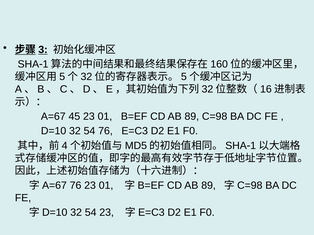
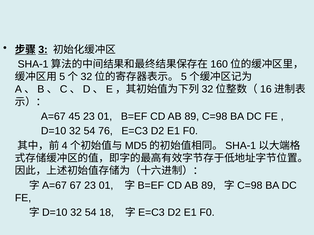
76 at (76, 186): 76 -> 67
54 23: 23 -> 18
